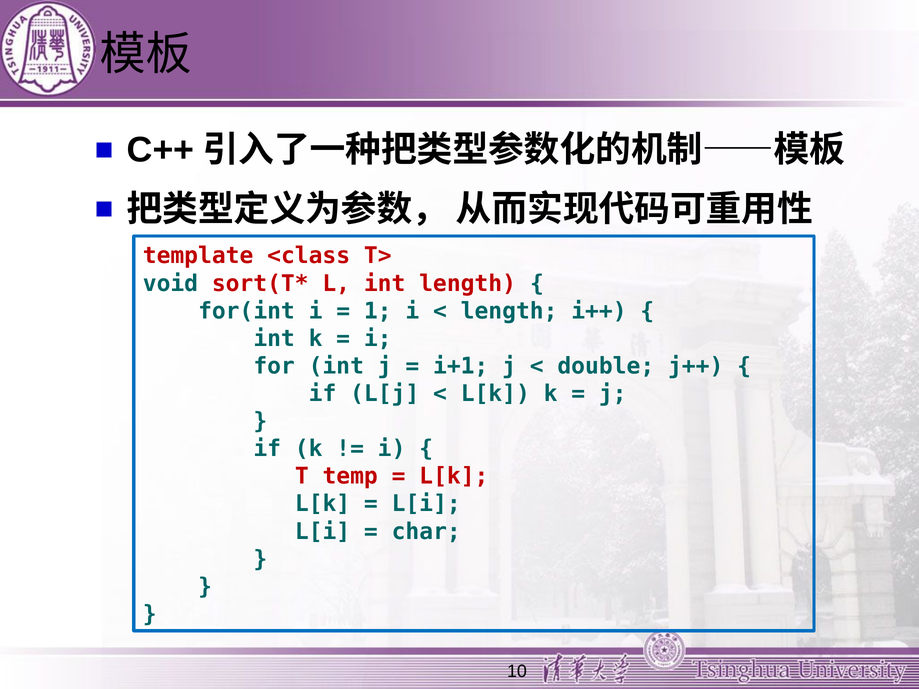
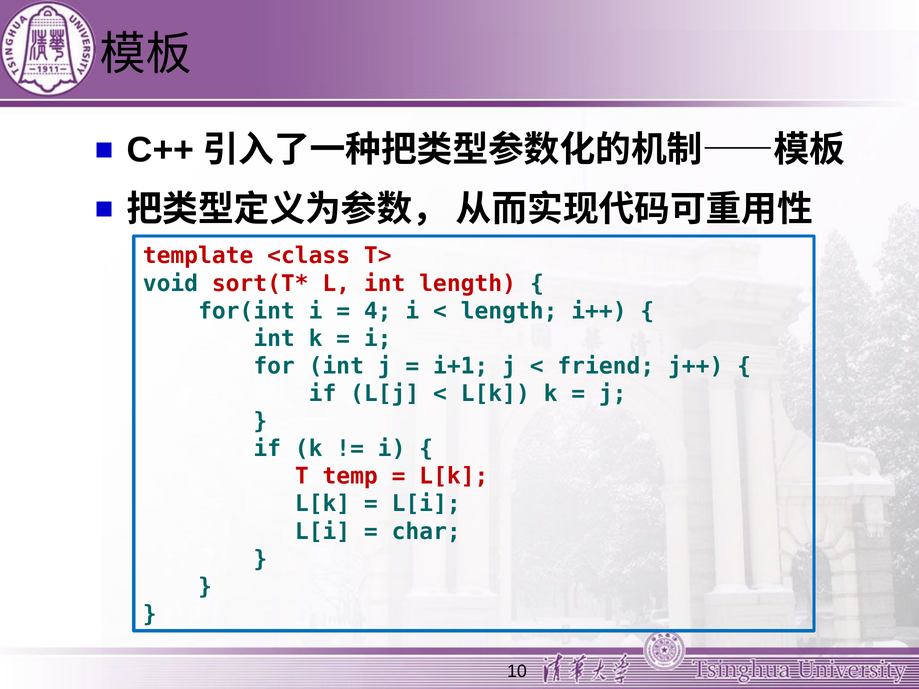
1: 1 -> 4
double: double -> friend
